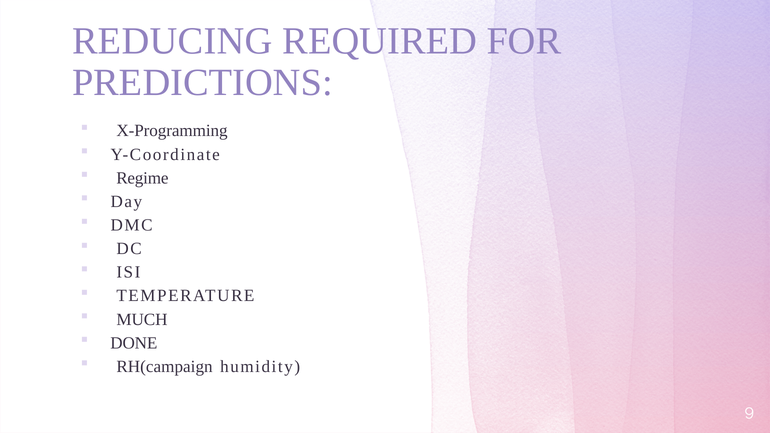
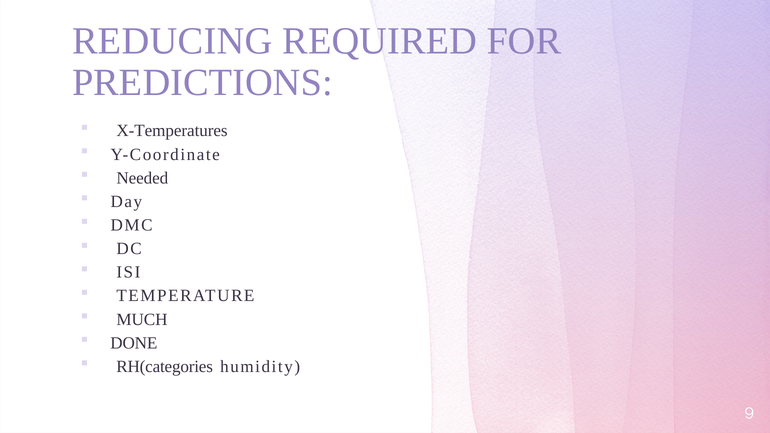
X-Programming: X-Programming -> X-Temperatures
Regime: Regime -> Needed
RH(campaign: RH(campaign -> RH(categories
